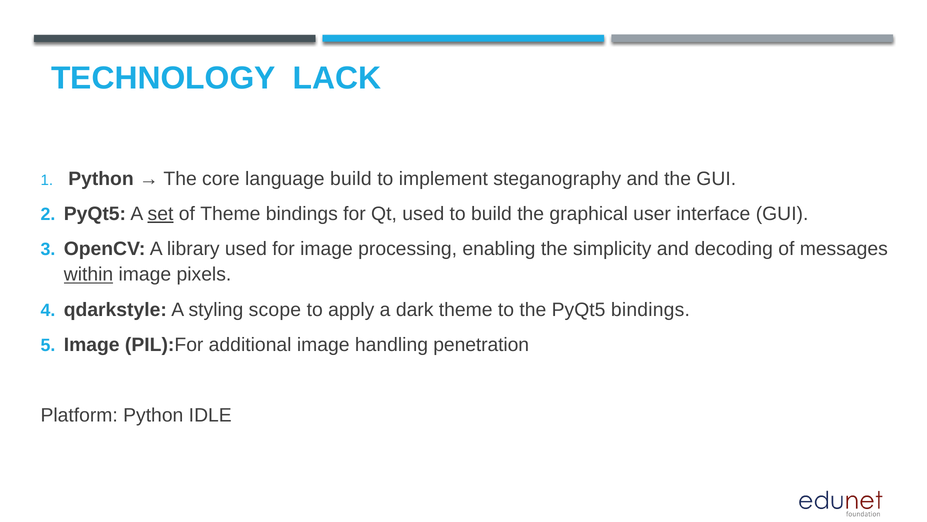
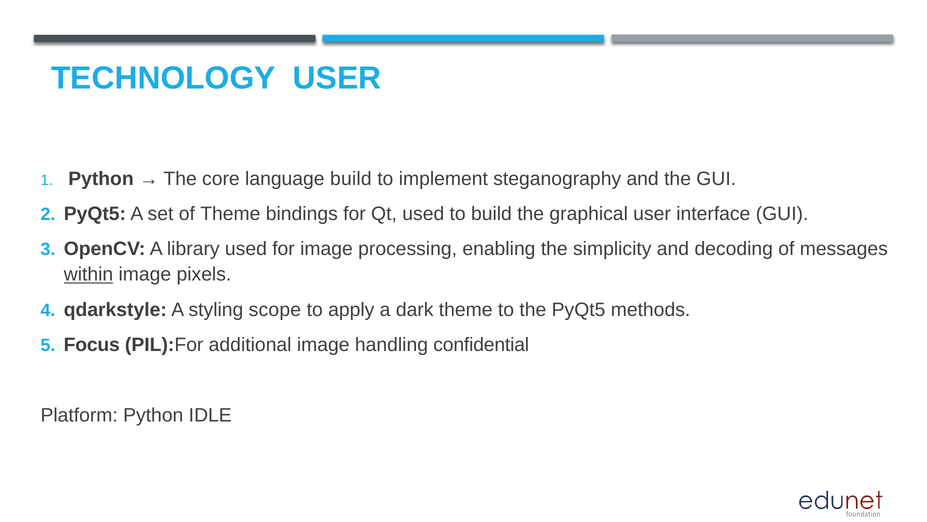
TECHNOLOGY LACK: LACK -> USER
set underline: present -> none
PyQt5 bindings: bindings -> methods
Image at (92, 345): Image -> Focus
penetration: penetration -> confidential
